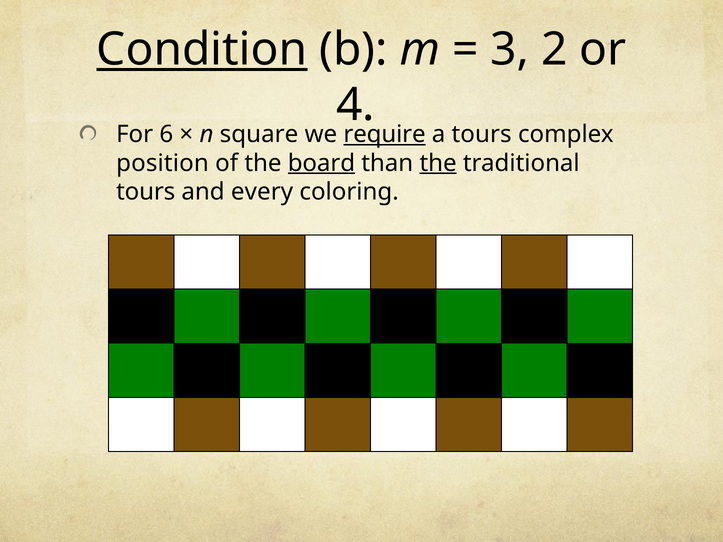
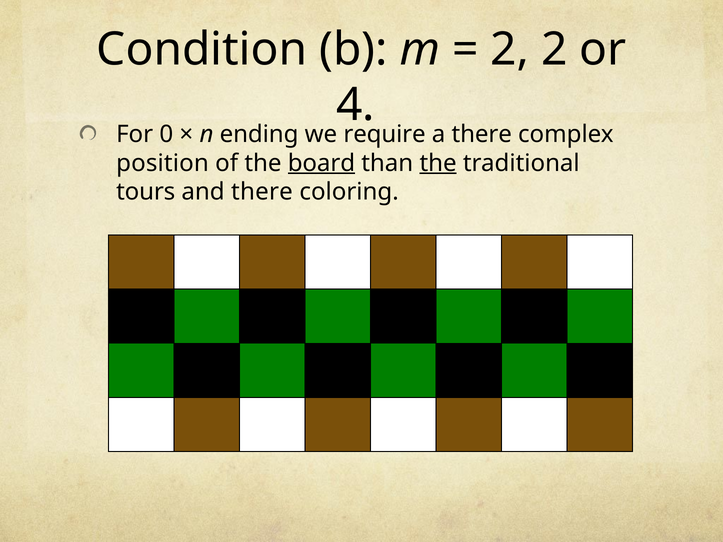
Condition underline: present -> none
3 at (510, 50): 3 -> 2
6: 6 -> 0
square: square -> ending
require underline: present -> none
a tours: tours -> there
and every: every -> there
